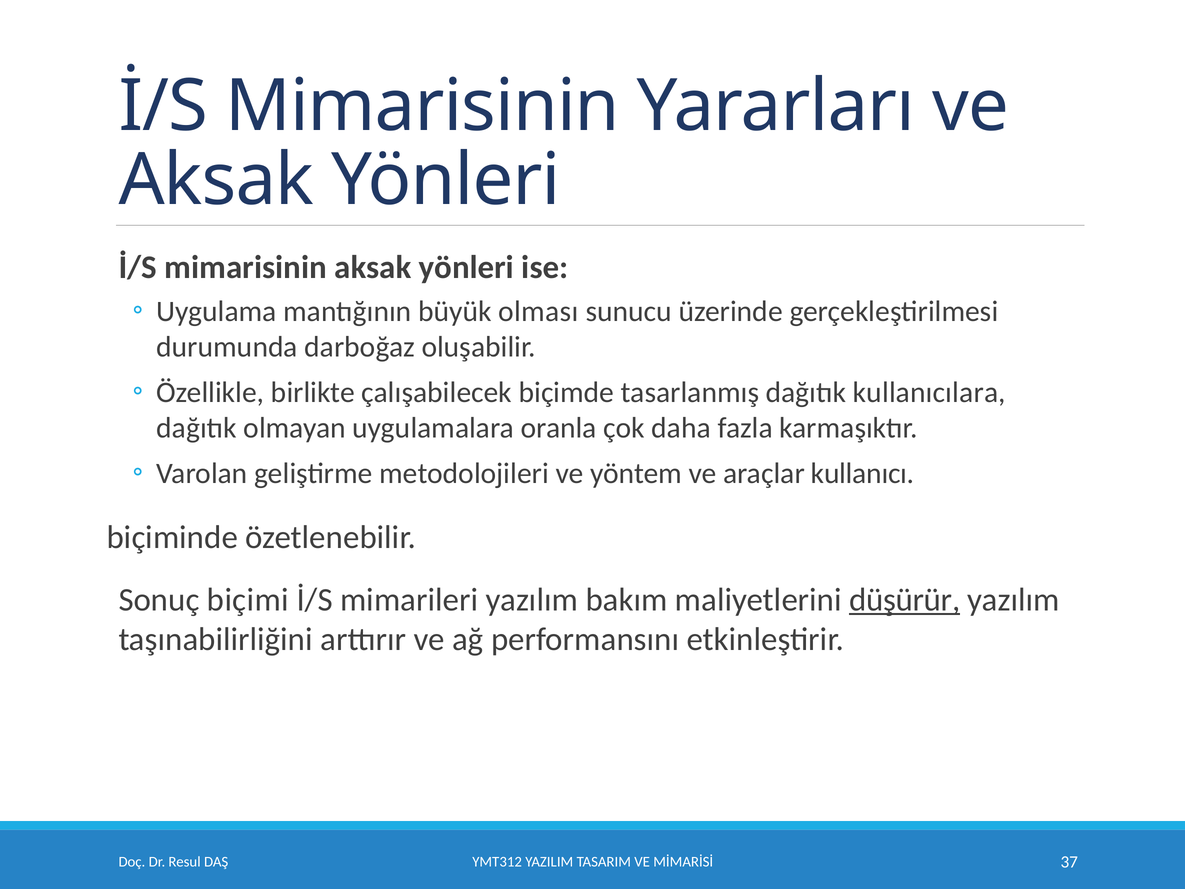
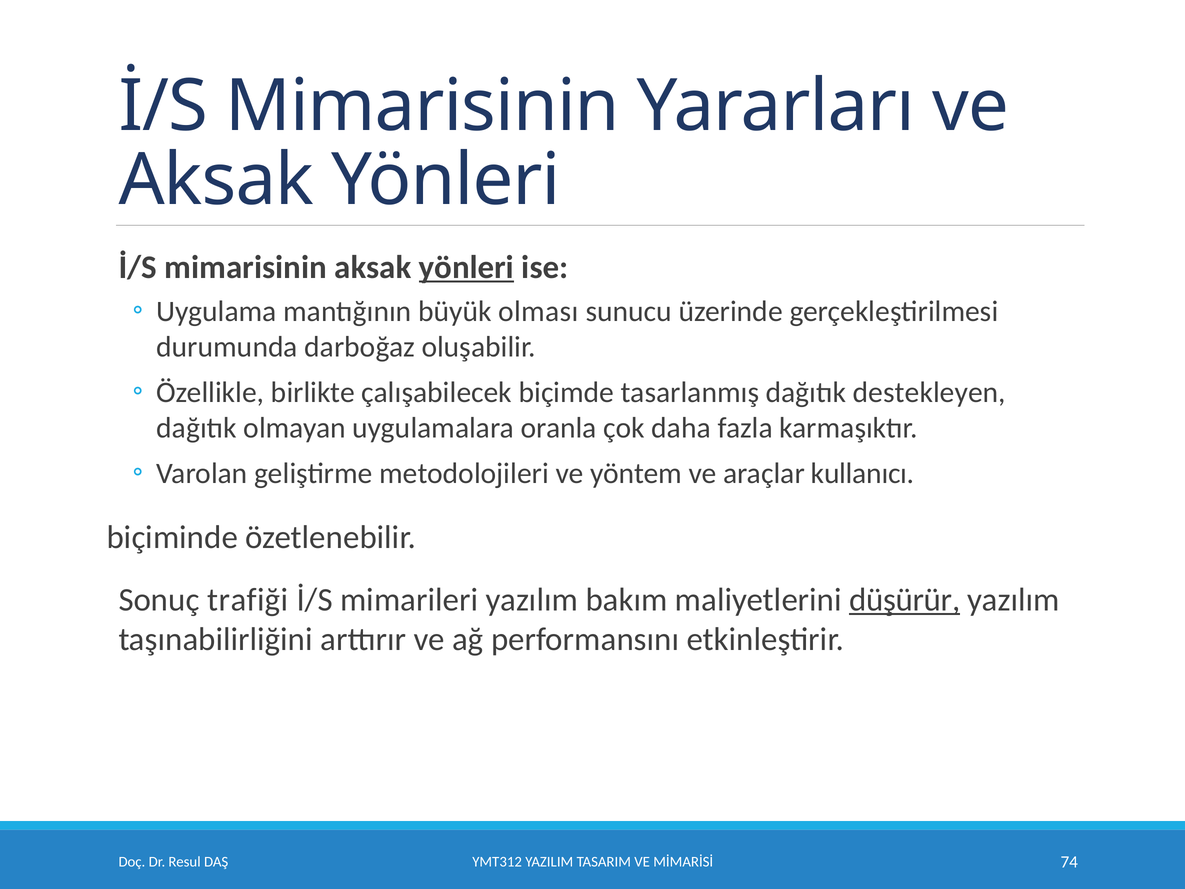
yönleri at (466, 267) underline: none -> present
kullanıcılara: kullanıcılara -> destekleyen
biçimi: biçimi -> trafiği
37: 37 -> 74
